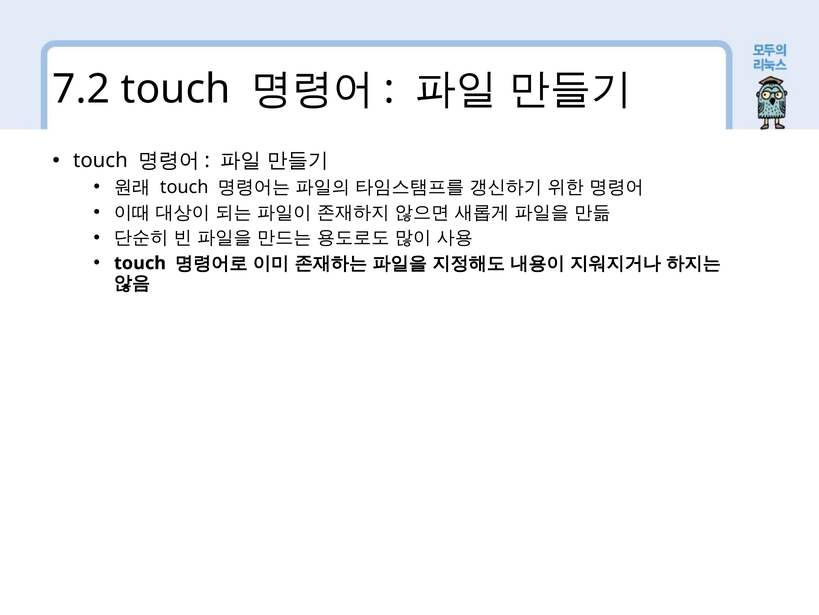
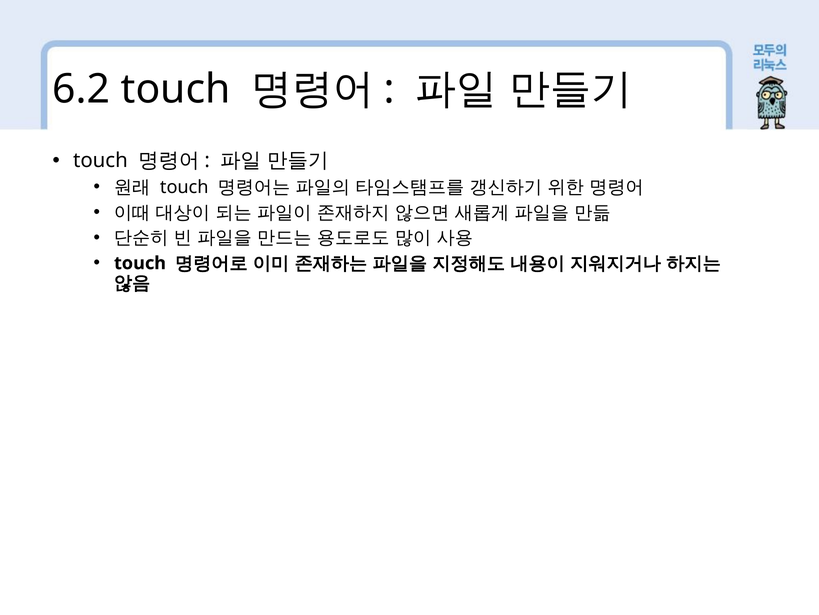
7.2: 7.2 -> 6.2
